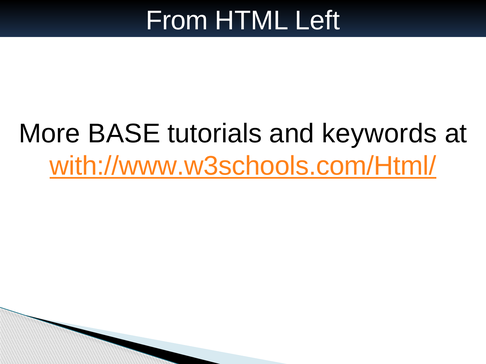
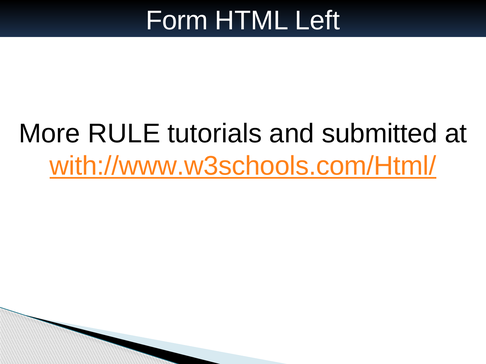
From: From -> Form
BASE: BASE -> RULE
keywords: keywords -> submitted
